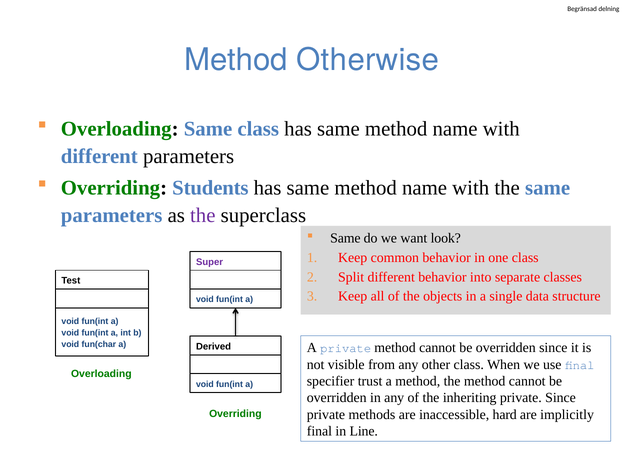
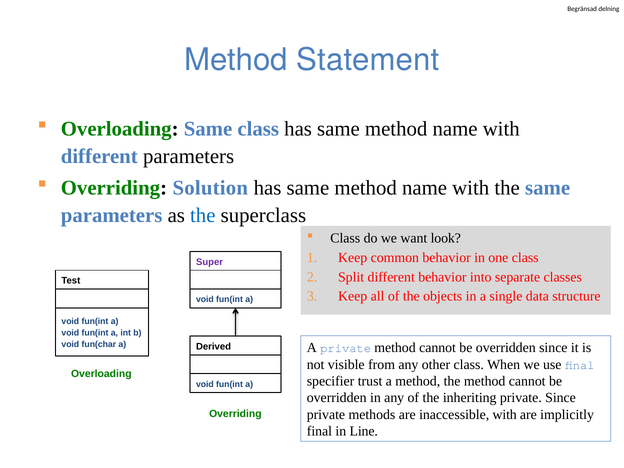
Otherwise: Otherwise -> Statement
Students: Students -> Solution
the at (203, 215) colour: purple -> blue
Same at (345, 238): Same -> Class
inaccessible hard: hard -> with
